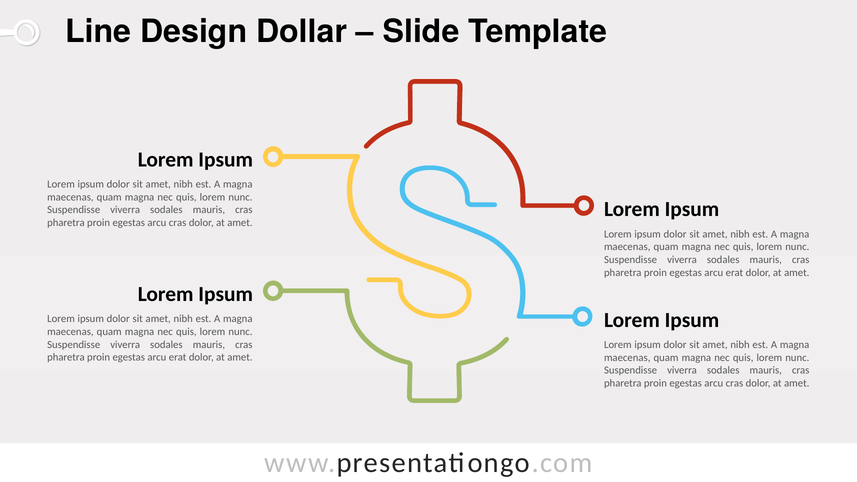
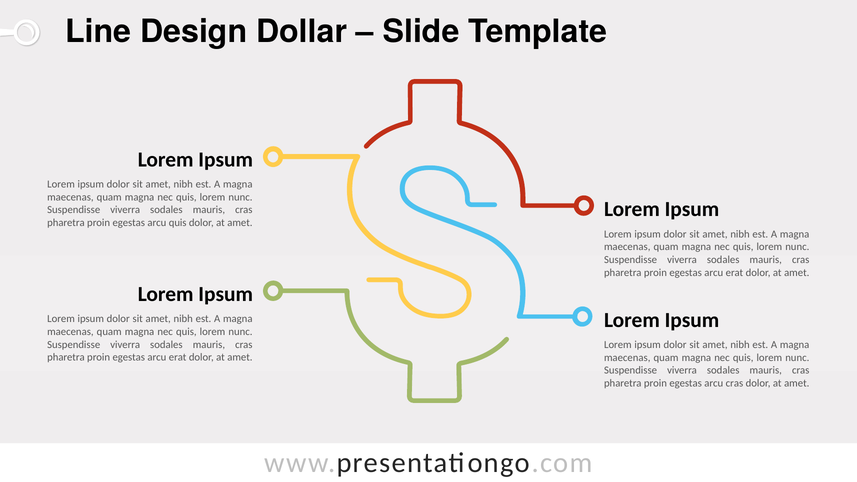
cras at (178, 223): cras -> quis
